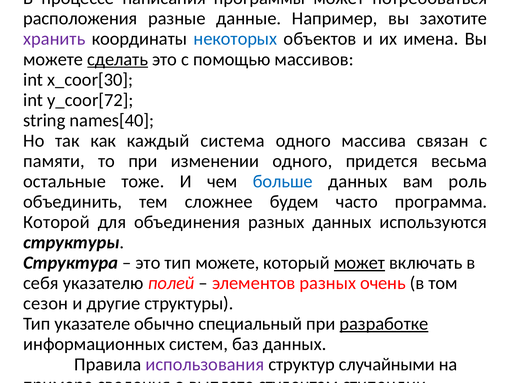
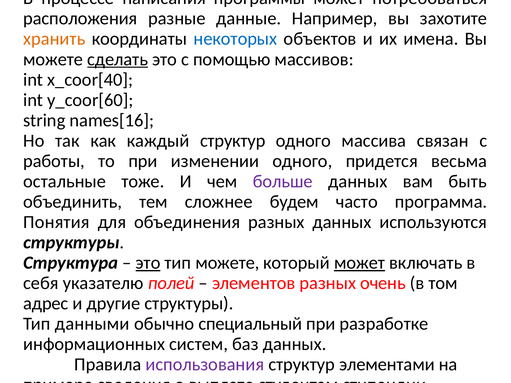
хранить colour: purple -> orange
x_coor[30: x_coor[30 -> x_coor[40
y_coor[72: y_coor[72 -> y_coor[60
names[40: names[40 -> names[16
каждый система: система -> структур
памяти: памяти -> работы
больше colour: blue -> purple
роль: роль -> быть
Которой: Которой -> Понятия
это at (148, 263) underline: none -> present
сезон: сезон -> адрес
указателе: указателе -> данными
разработке underline: present -> none
случайными: случайными -> элементами
